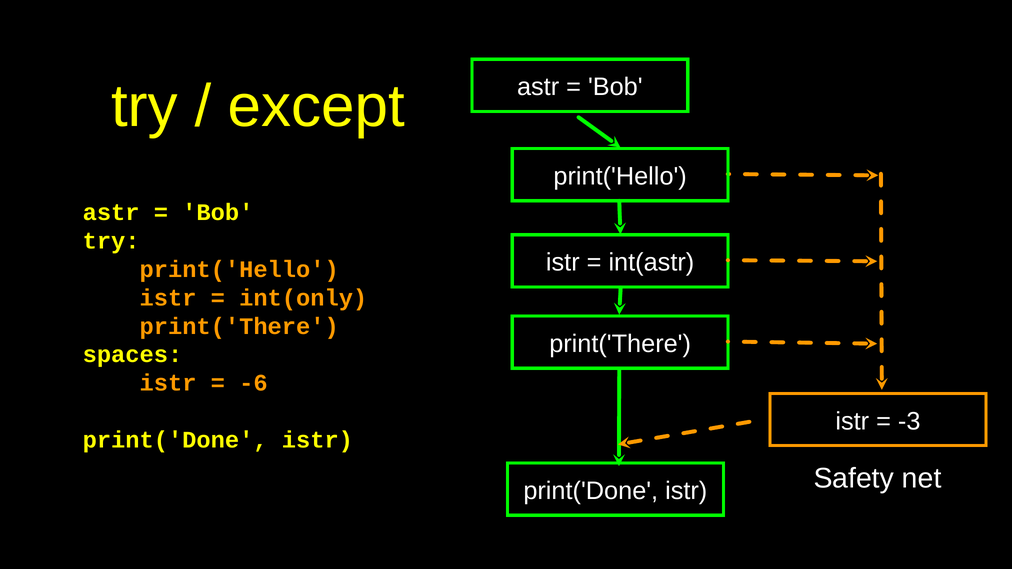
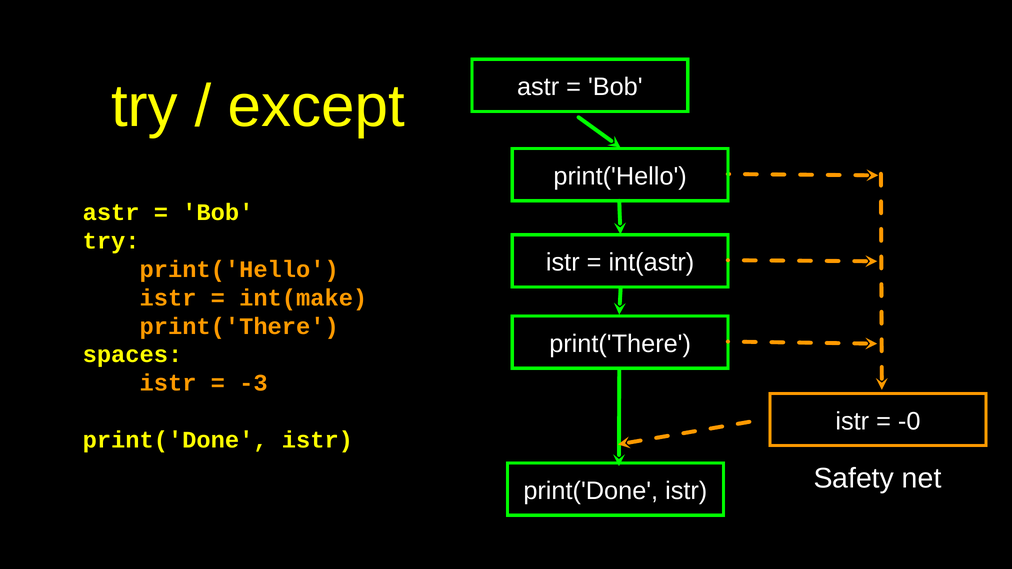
int(only: int(only -> int(make
-6: -6 -> -3
-3: -3 -> -0
